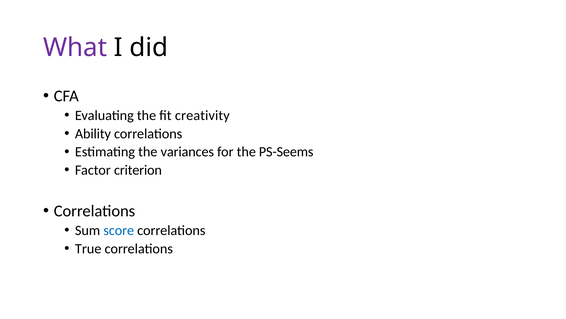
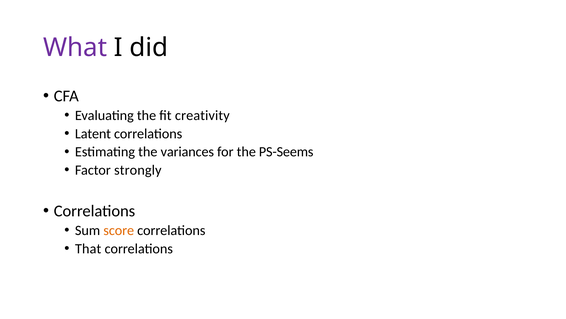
Ability: Ability -> Latent
criterion: criterion -> strongly
score colour: blue -> orange
True: True -> That
